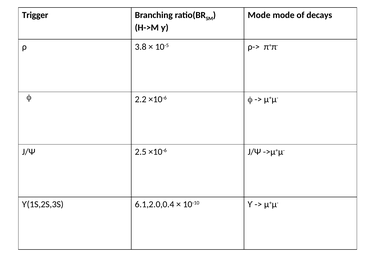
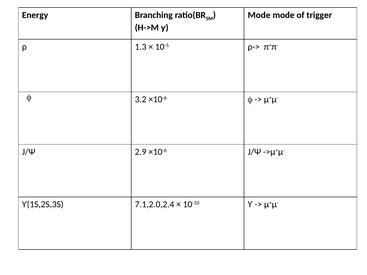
Trigger: Trigger -> Energy
decays: decays -> trigger
3.8: 3.8 -> 1.3
2.2: 2.2 -> 3.2
2.5: 2.5 -> 2.9
6.1,2.0,0.4: 6.1,2.0,0.4 -> 7.1,2.0,2.4
